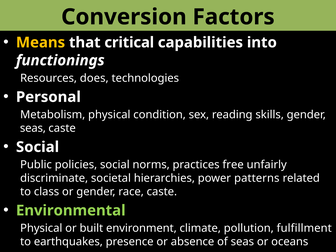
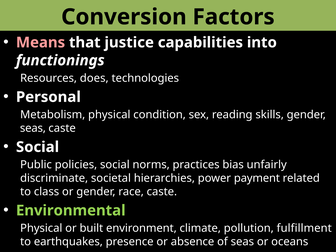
Means colour: yellow -> pink
critical: critical -> justice
free: free -> bias
patterns: patterns -> payment
